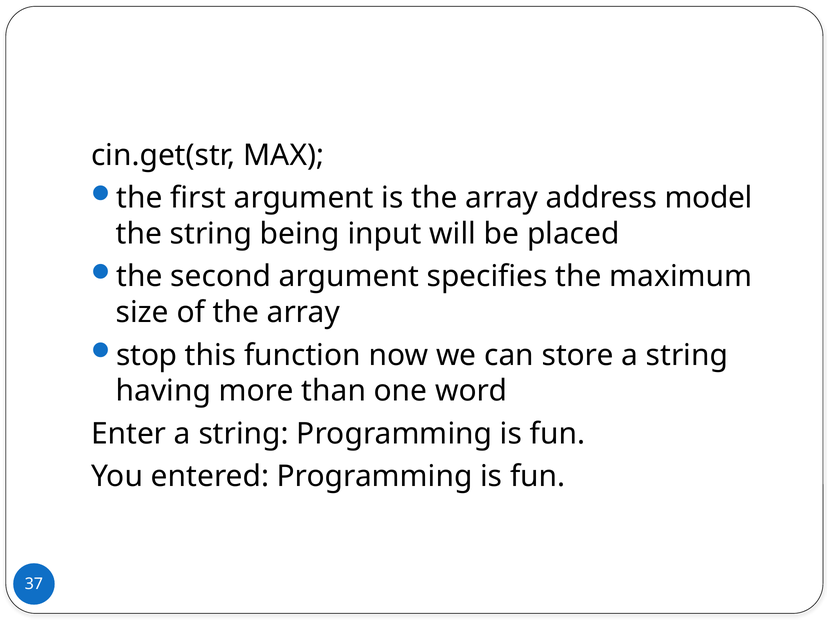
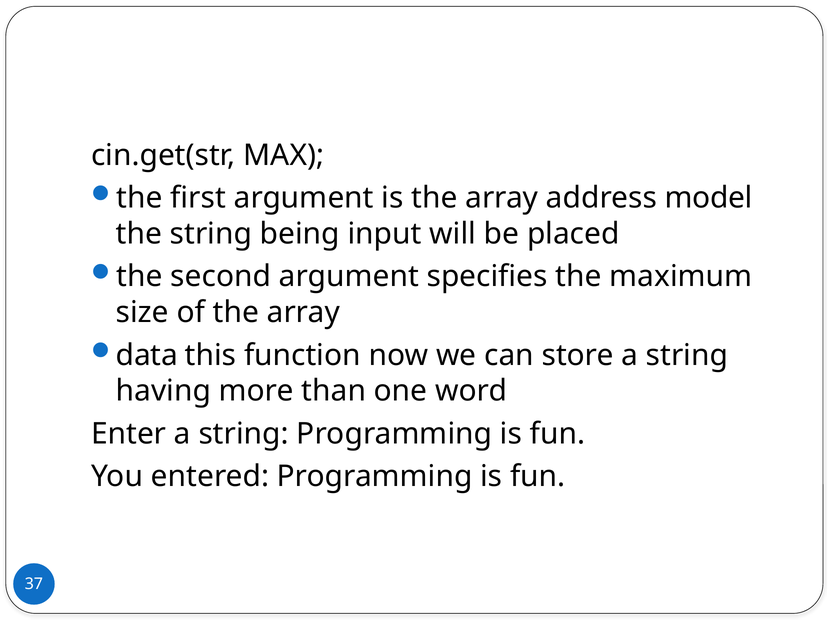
stop: stop -> data
